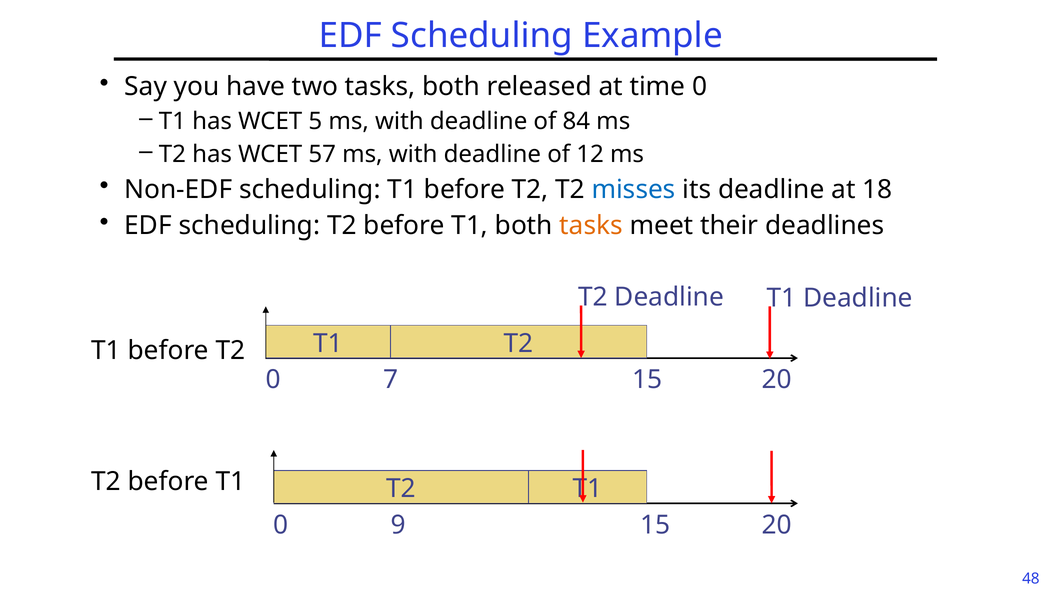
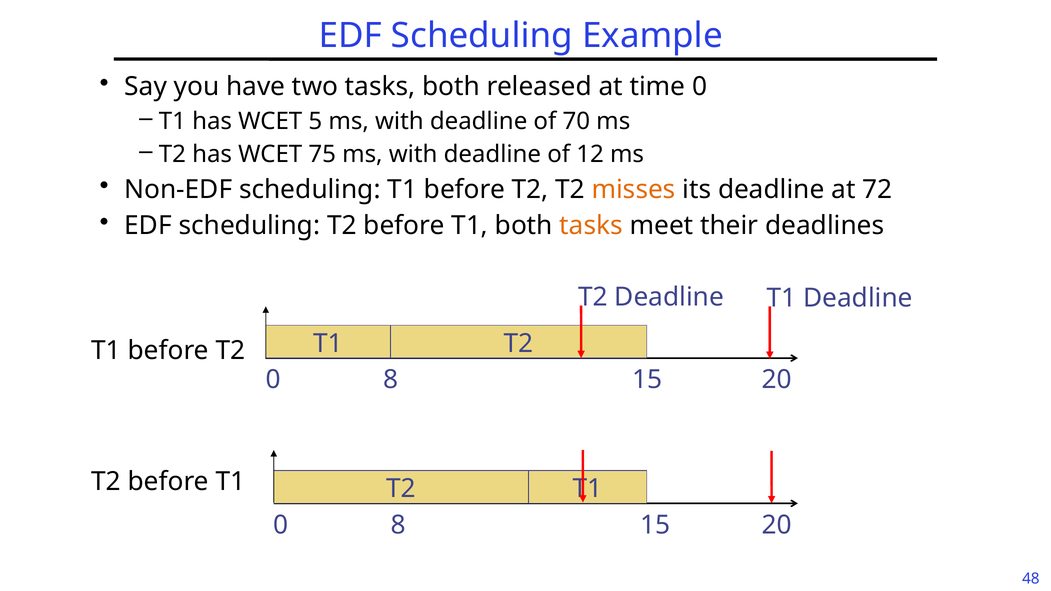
84: 84 -> 70
57: 57 -> 75
misses colour: blue -> orange
18: 18 -> 72
7 at (391, 380): 7 -> 8
9 at (399, 525): 9 -> 8
